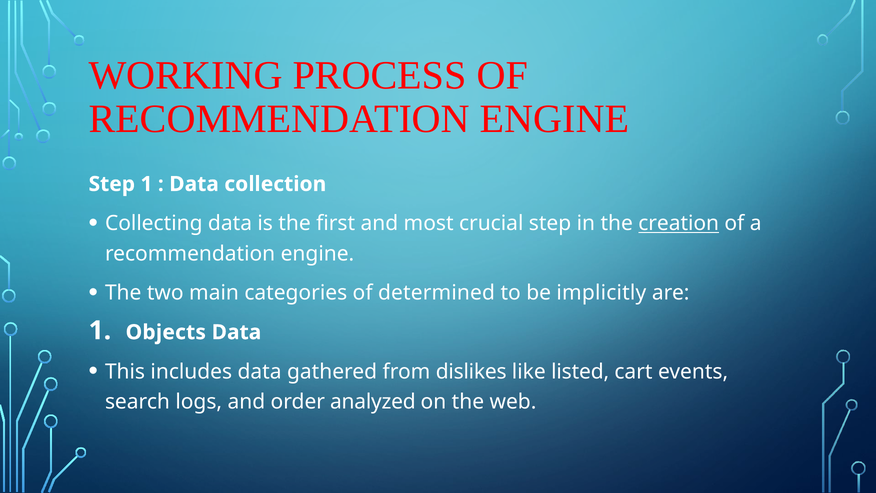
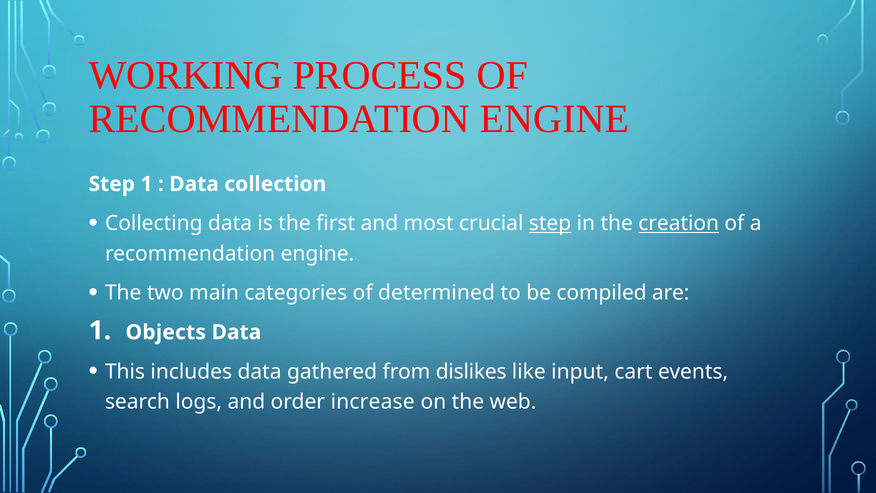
step at (550, 223) underline: none -> present
implicitly: implicitly -> compiled
listed: listed -> input
analyzed: analyzed -> increase
